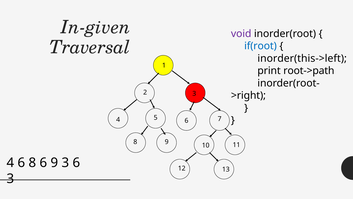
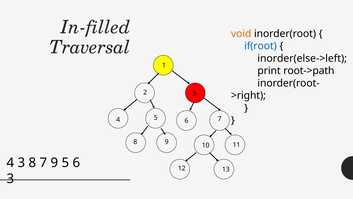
In-given: In-given -> In-filled
void colour: purple -> orange
inorder(this->left: inorder(this->left -> inorder(else->left
4 6: 6 -> 3
8 6: 6 -> 7
9 3: 3 -> 5
